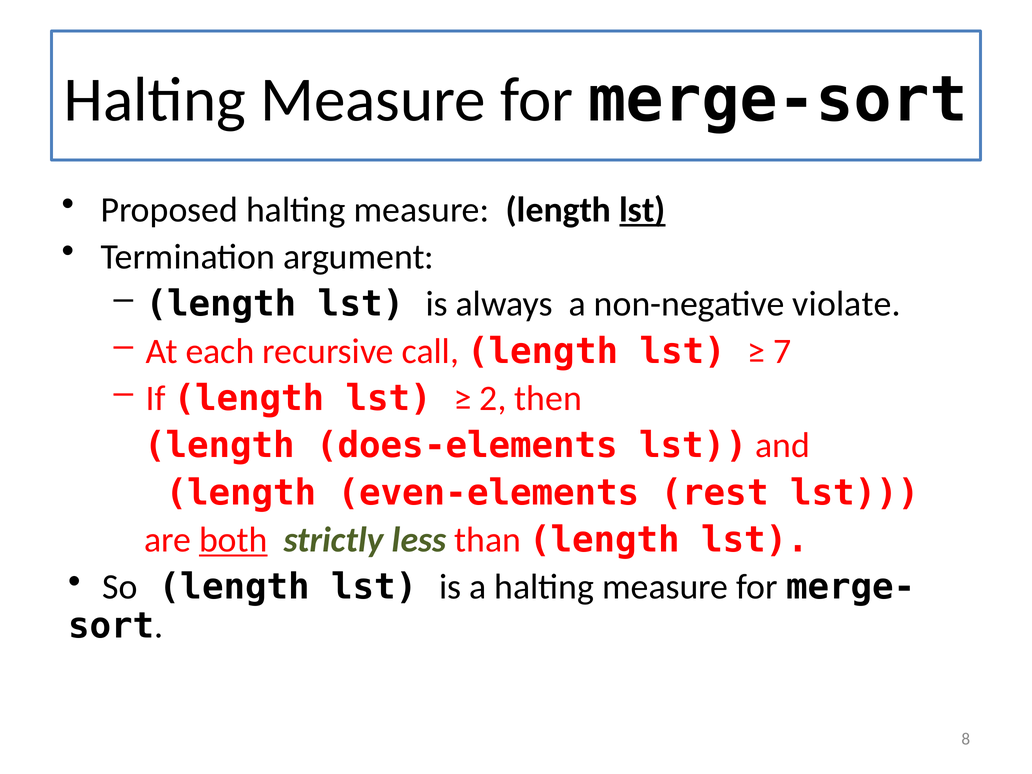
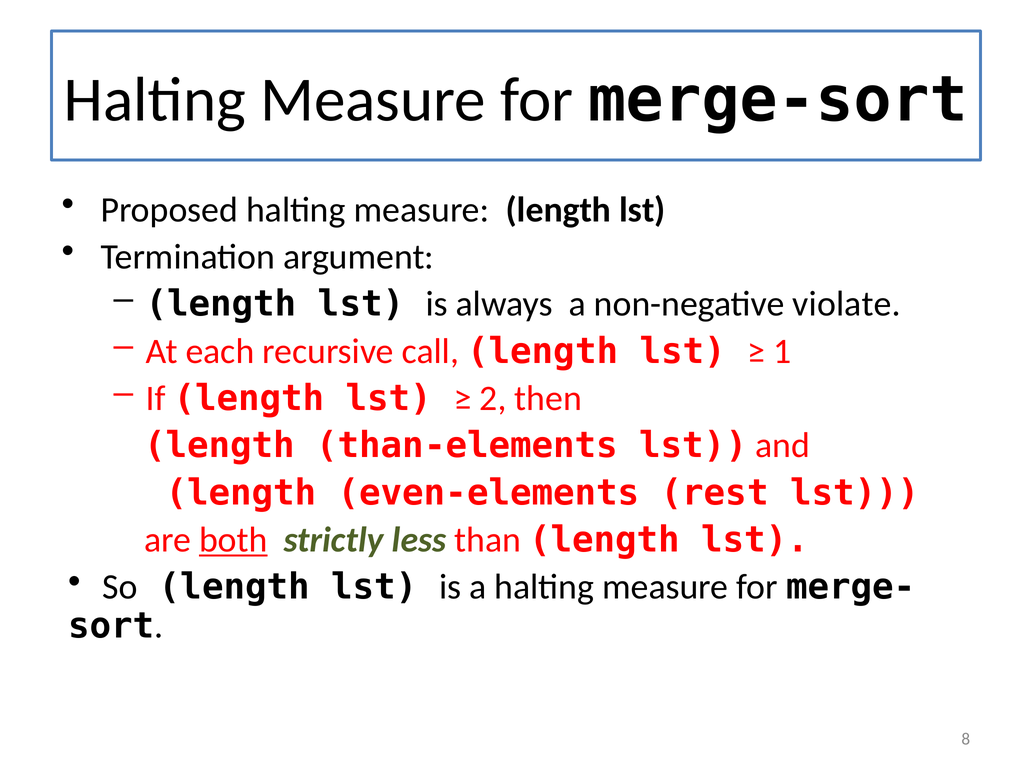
lst at (642, 210) underline: present -> none
7: 7 -> 1
does-elements: does-elements -> than-elements
